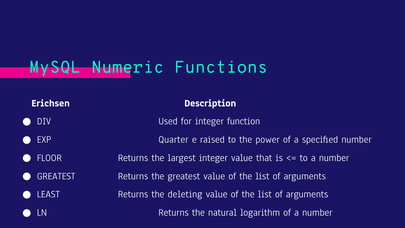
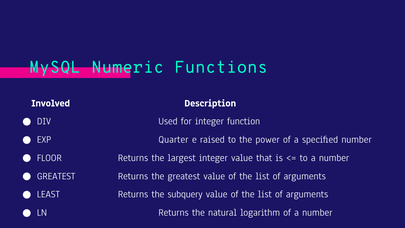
Erichsen: Erichsen -> Involved
deleting: deleting -> subquery
